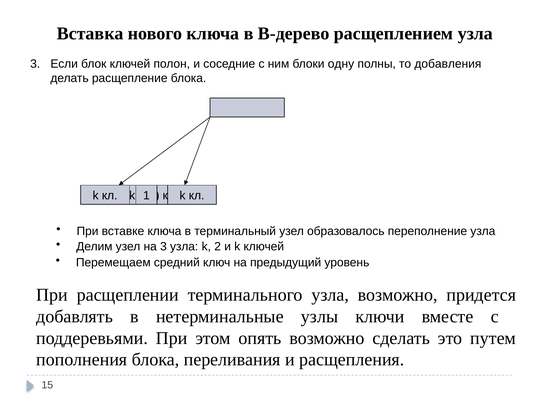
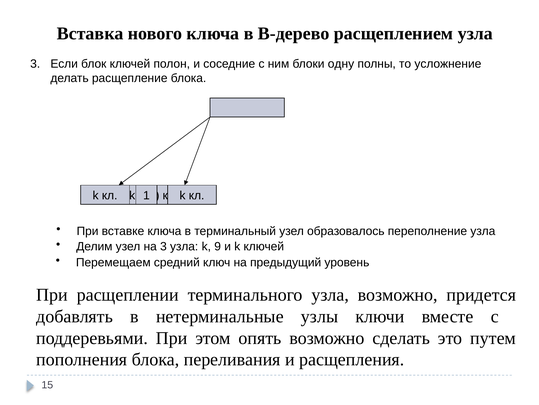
добавления: добавления -> усложнение
k 2: 2 -> 9
